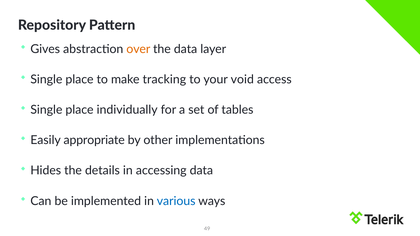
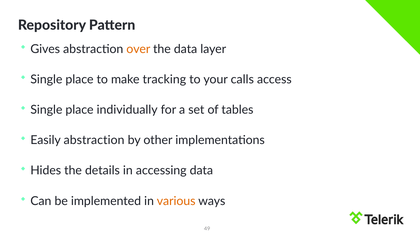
void: void -> calls
Easily appropriate: appropriate -> abstraction
various colour: blue -> orange
